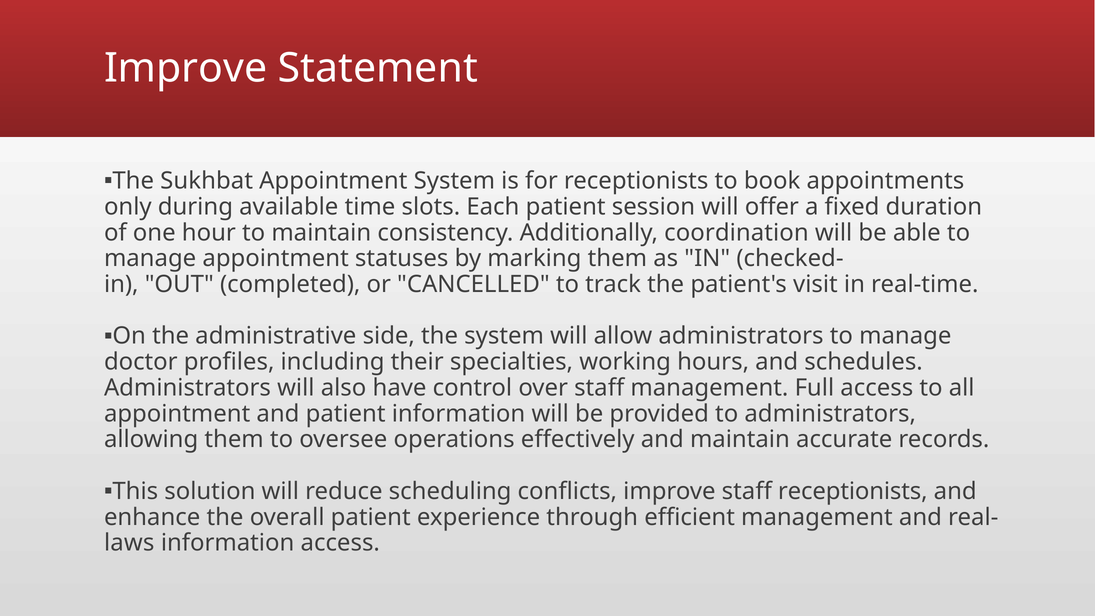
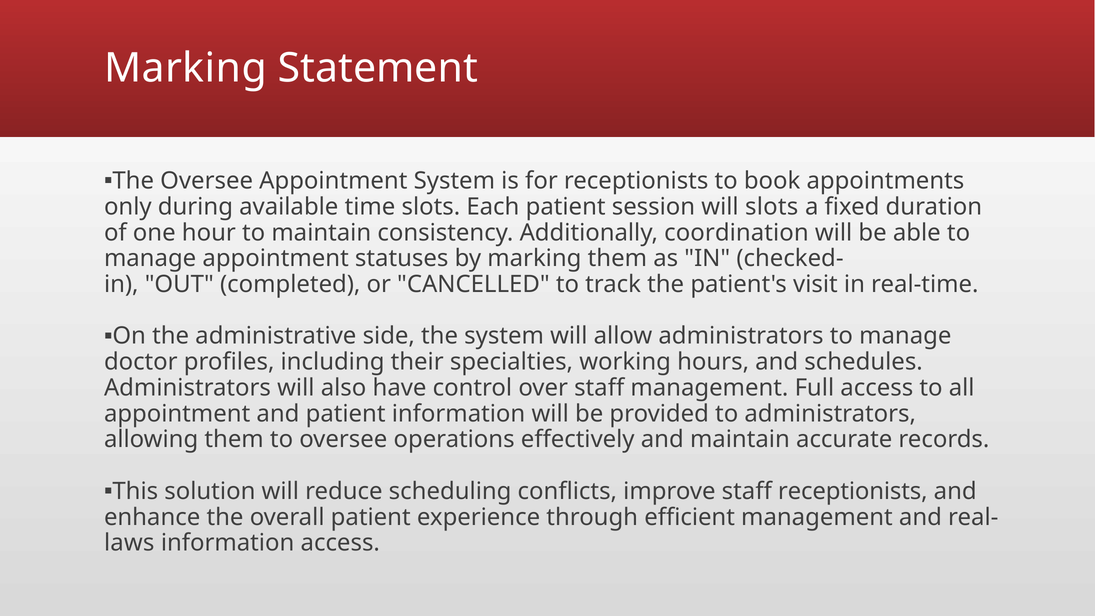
Improve at (186, 68): Improve -> Marking
The Sukhbat: Sukhbat -> Oversee
will offer: offer -> slots
